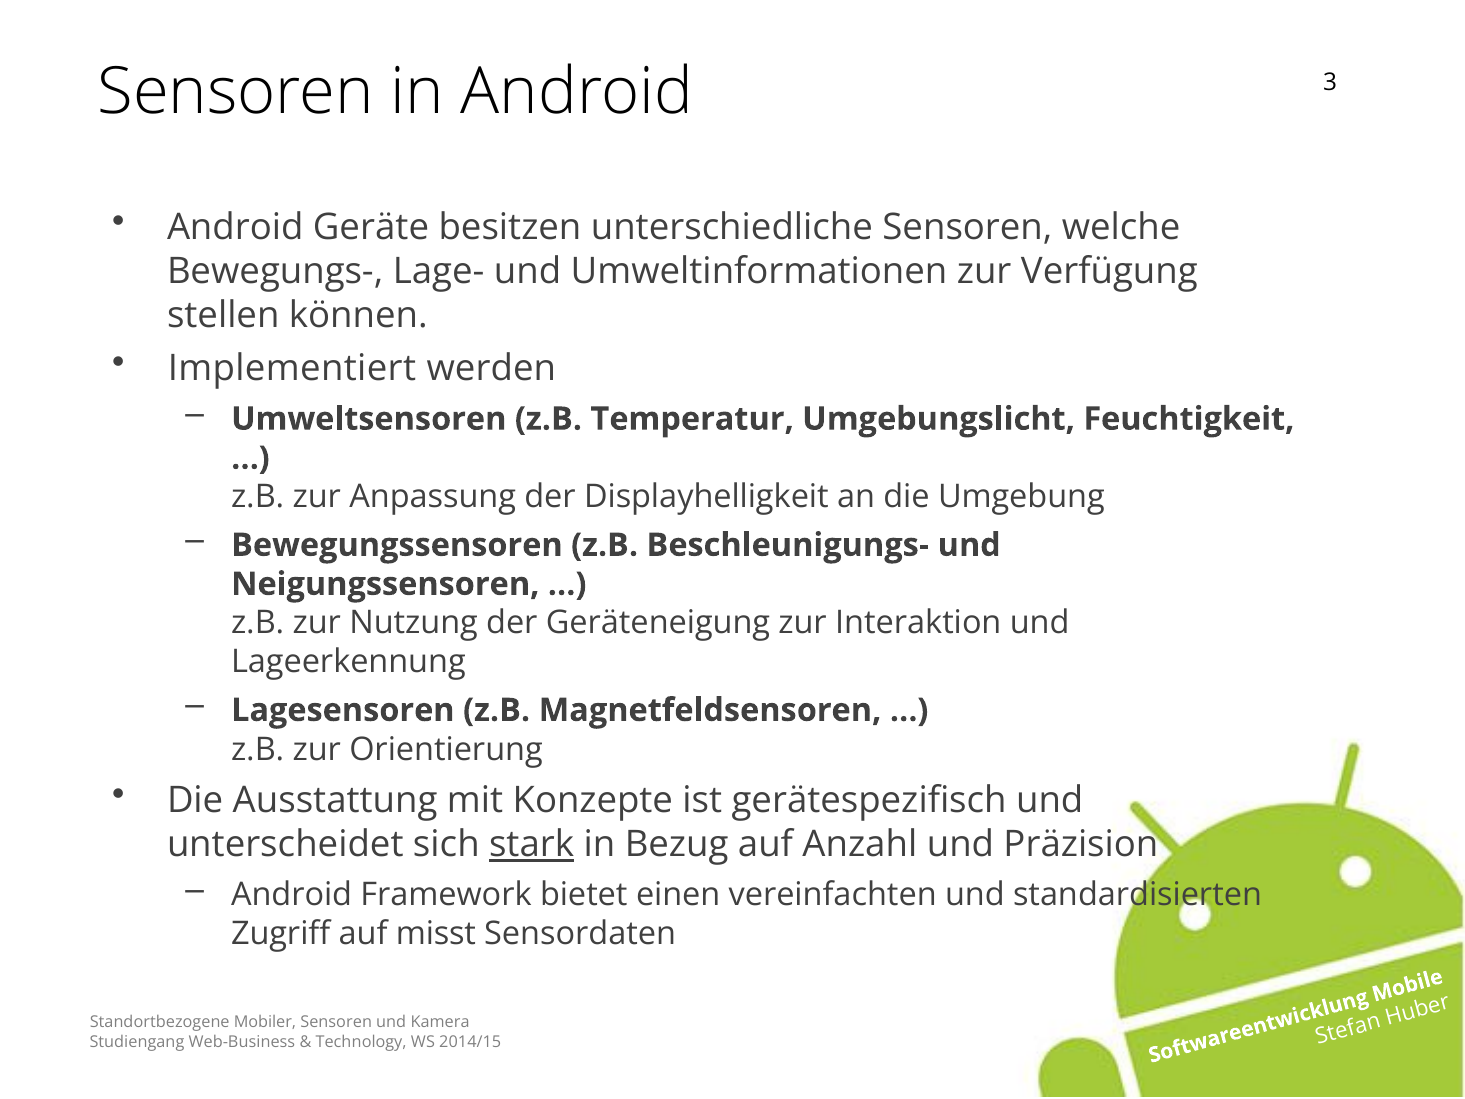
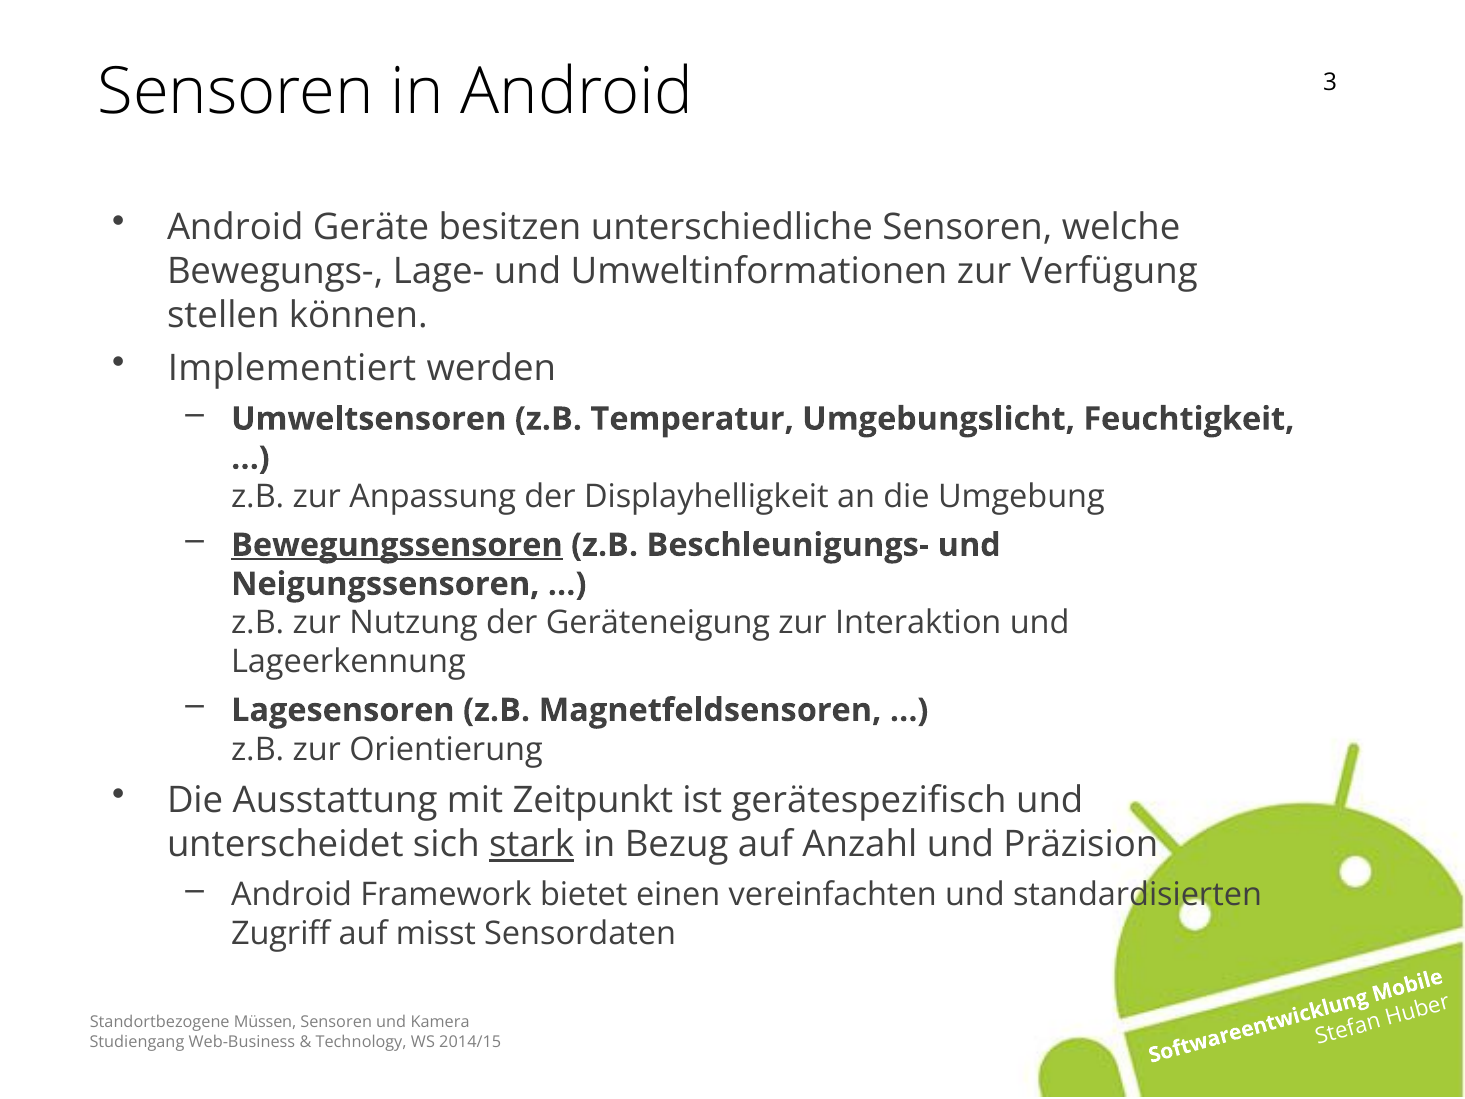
Bewegungssensoren underline: none -> present
Konzepte: Konzepte -> Zeitpunkt
Mobiler: Mobiler -> Müssen
